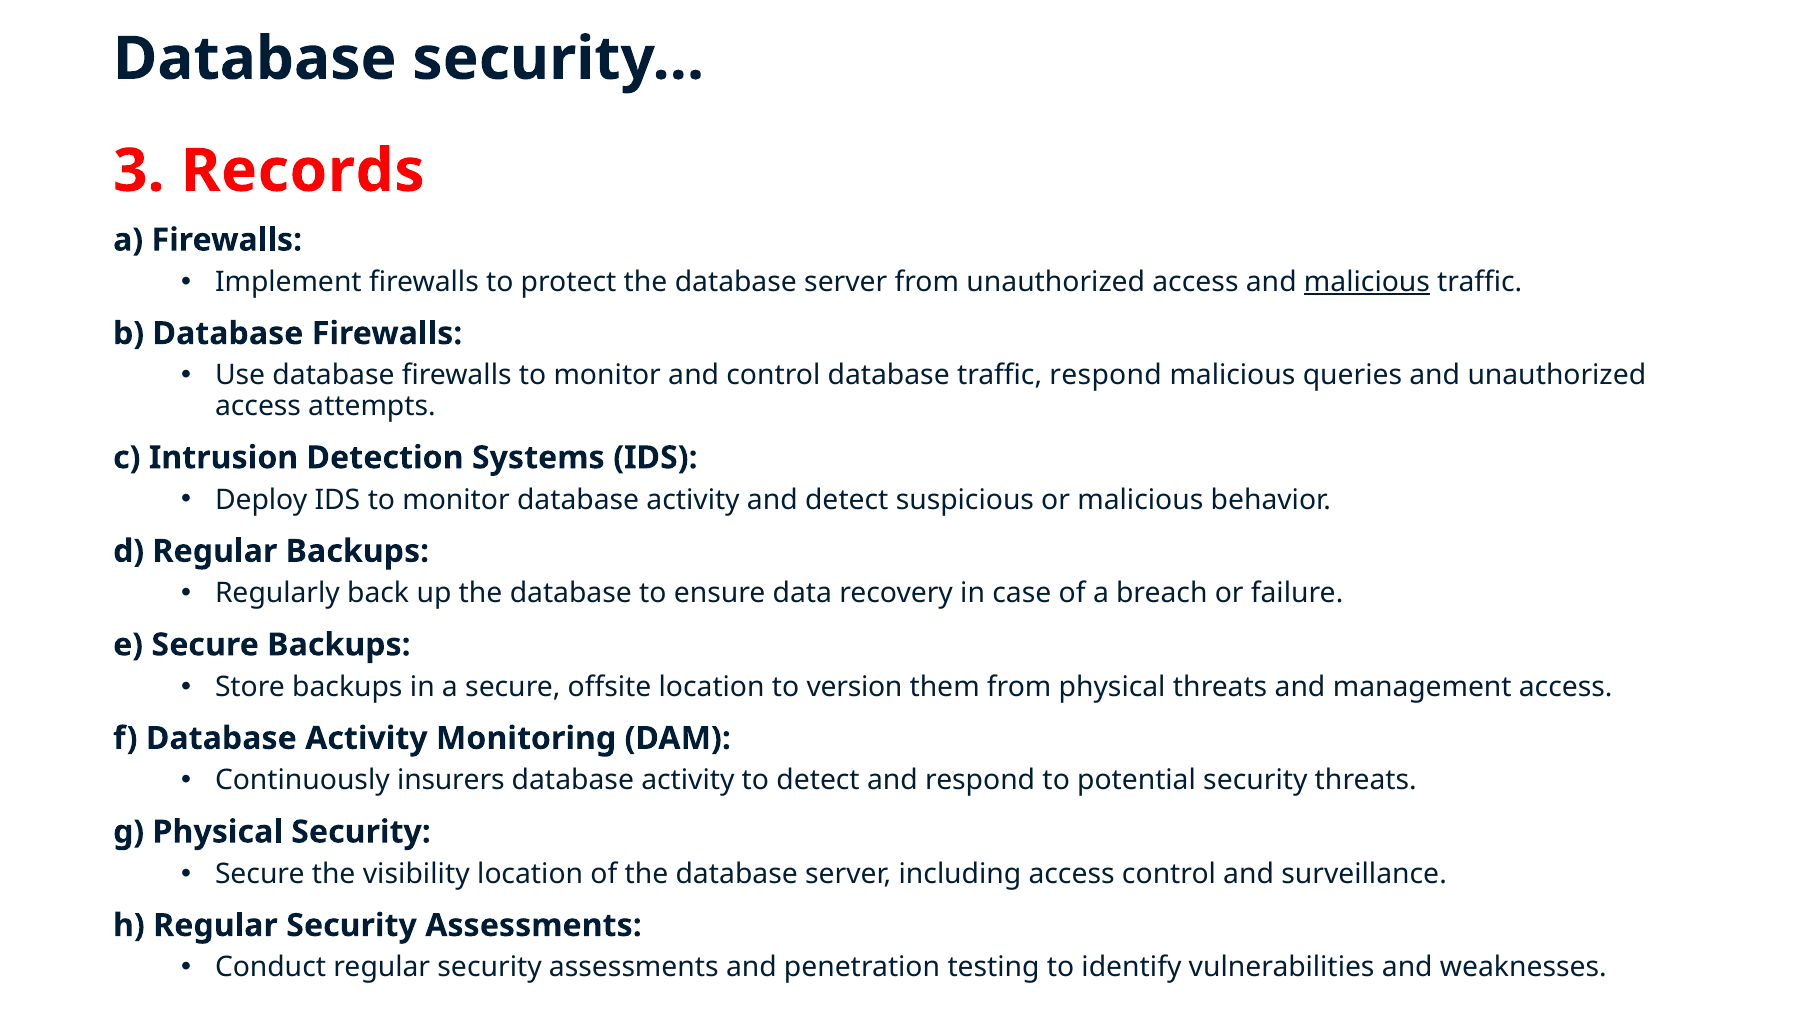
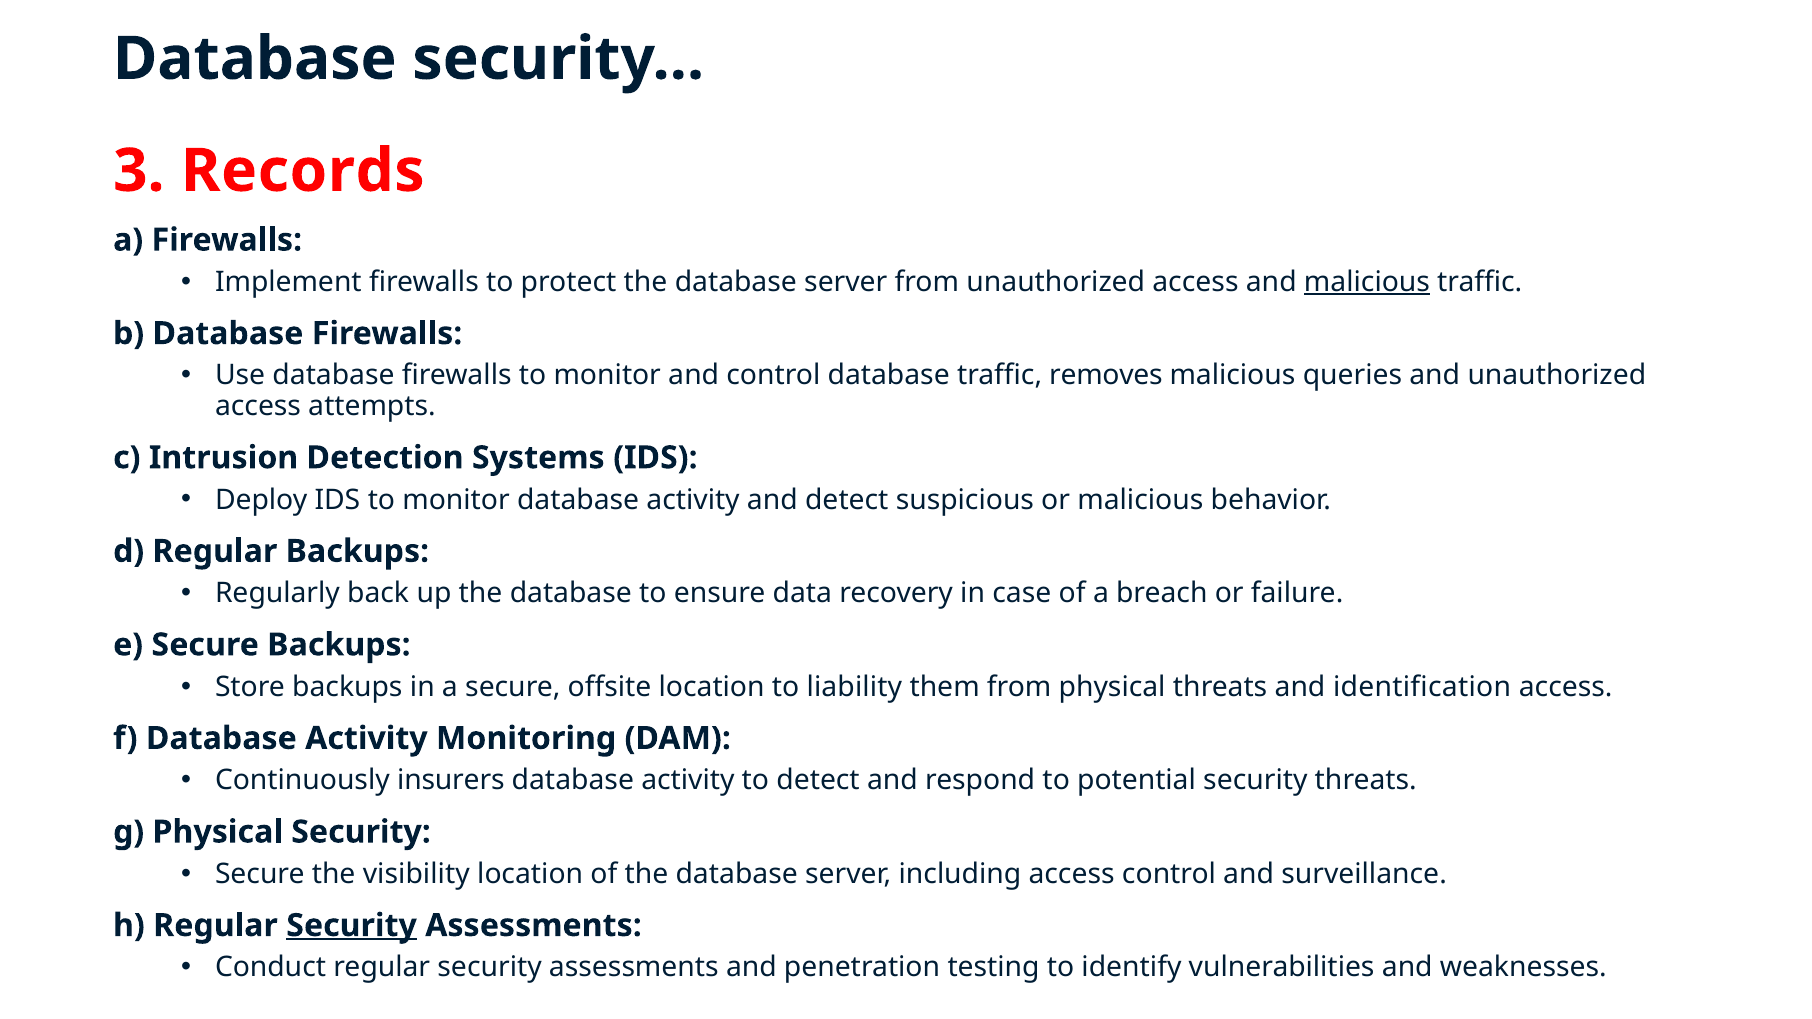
traffic respond: respond -> removes
version: version -> liability
management: management -> identification
Security at (352, 926) underline: none -> present
